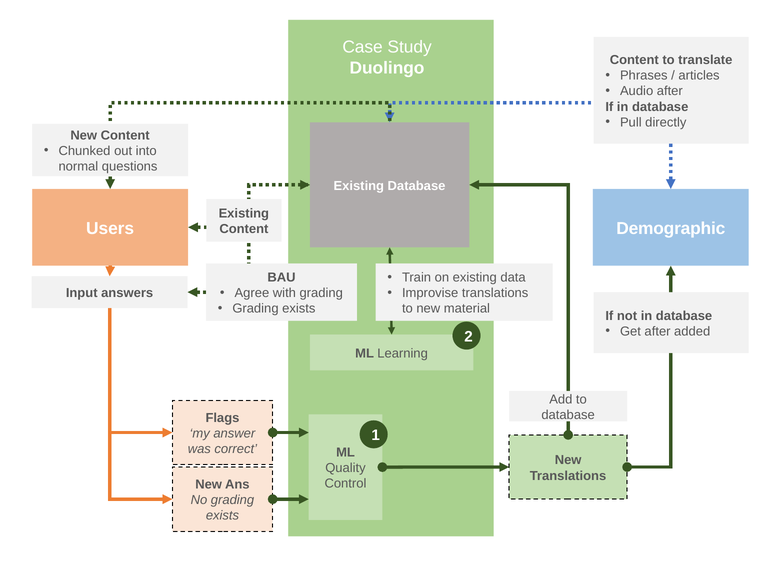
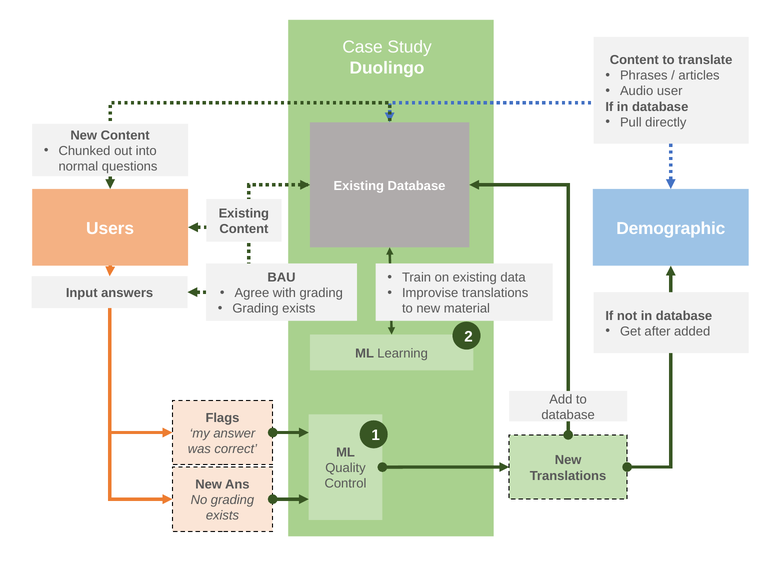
Audio after: after -> user
